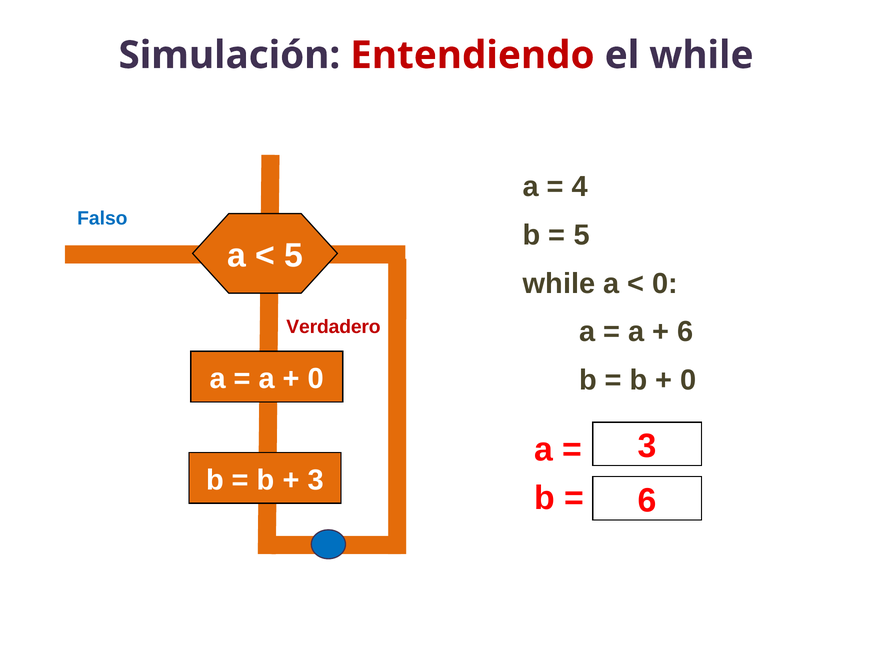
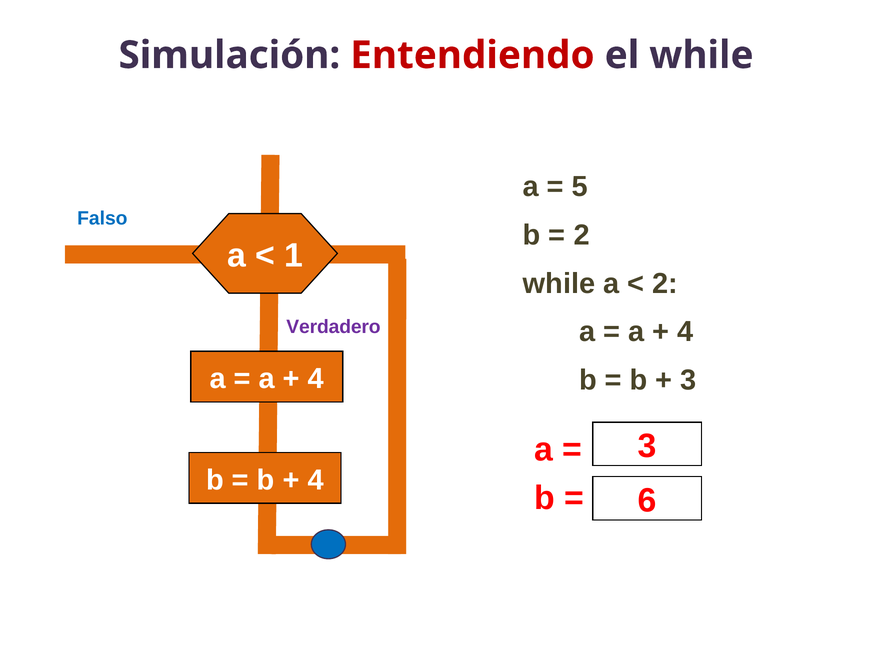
4: 4 -> 5
5 at (582, 235): 5 -> 2
5 at (294, 256): 5 -> 1
0 at (665, 283): 0 -> 2
Verdadero colour: red -> purple
6 at (685, 332): 6 -> 4
0 at (316, 378): 0 -> 4
0 at (688, 380): 0 -> 3
3 at (316, 480): 3 -> 4
